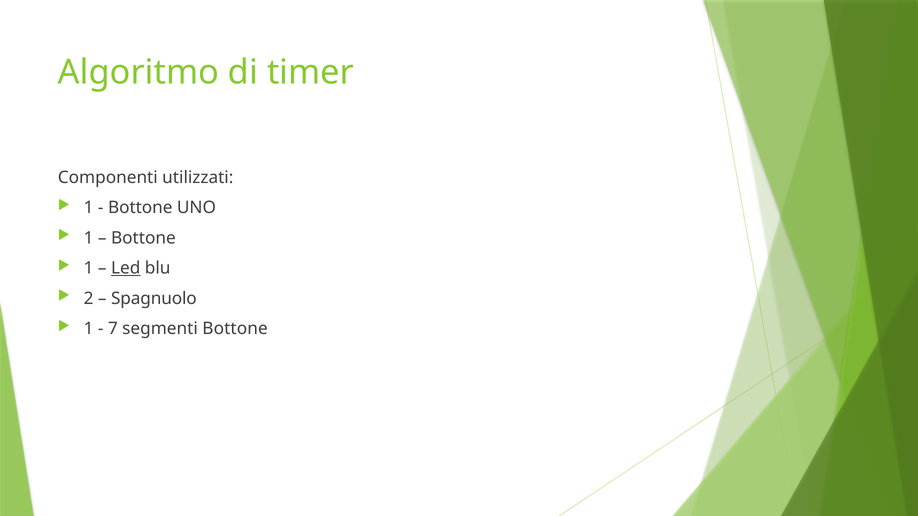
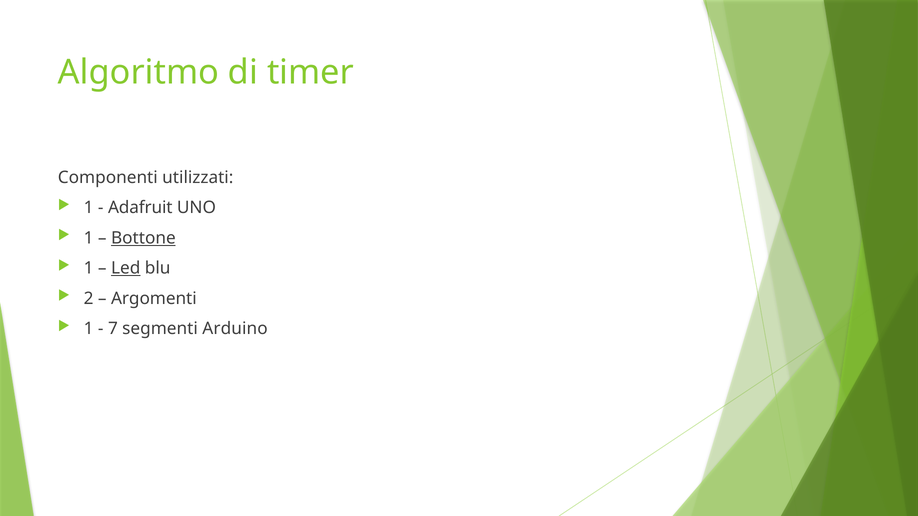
Bottone at (140, 208): Bottone -> Adafruit
Bottone at (143, 238) underline: none -> present
Spagnuolo: Spagnuolo -> Argomenti
segmenti Bottone: Bottone -> Arduino
